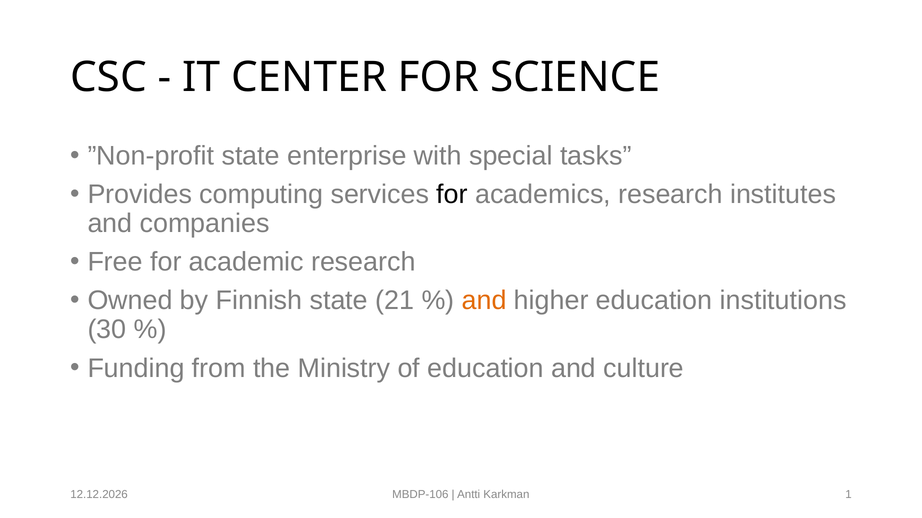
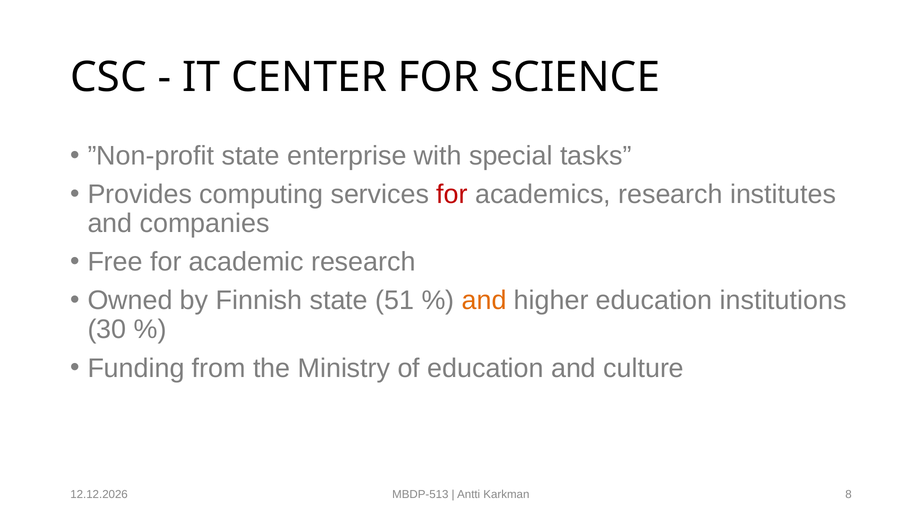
for at (452, 195) colour: black -> red
21: 21 -> 51
MBDP-106: MBDP-106 -> MBDP-513
1: 1 -> 8
